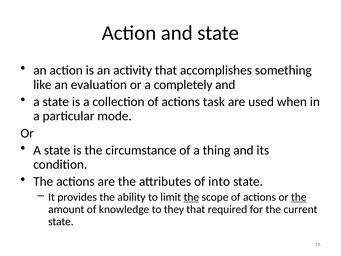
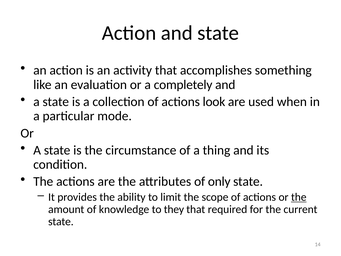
task: task -> look
into: into -> only
the at (191, 197) underline: present -> none
